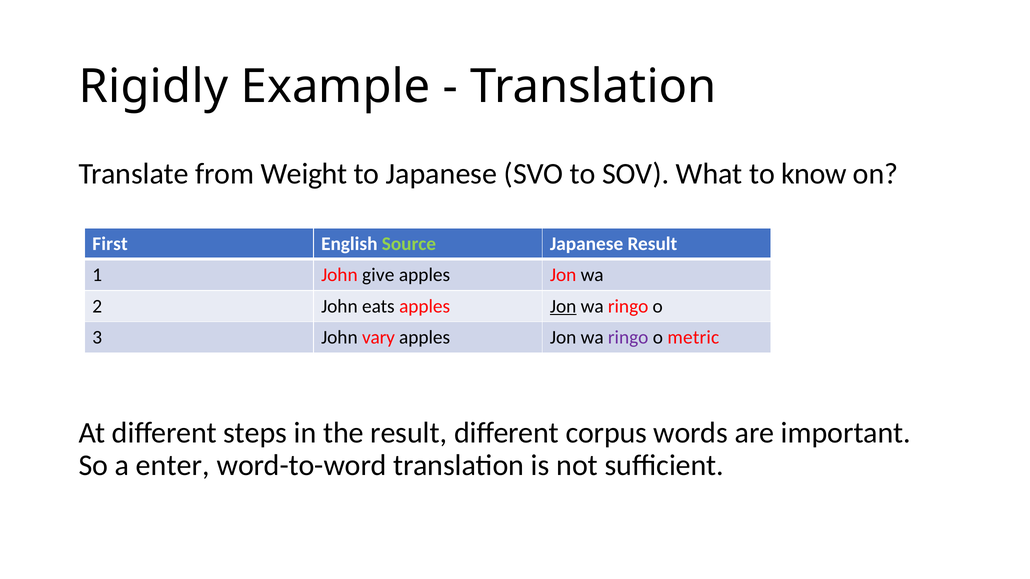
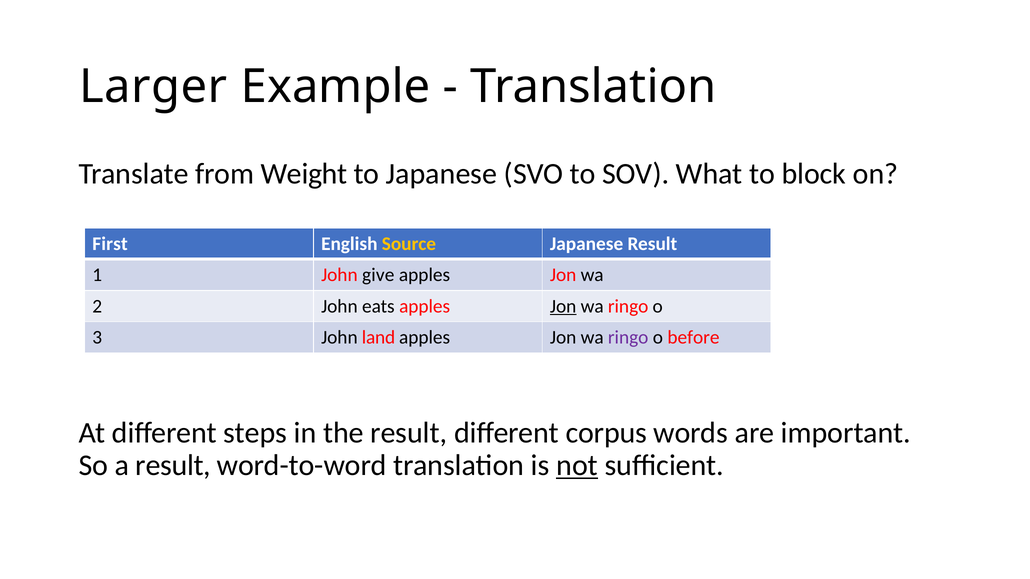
Rigidly: Rigidly -> Larger
know: know -> block
Source colour: light green -> yellow
vary: vary -> land
metric: metric -> before
a enter: enter -> result
not underline: none -> present
